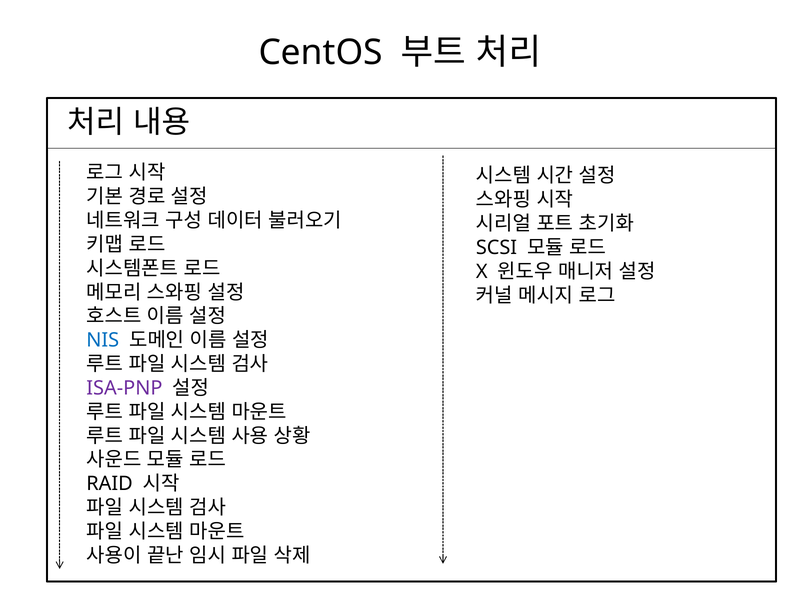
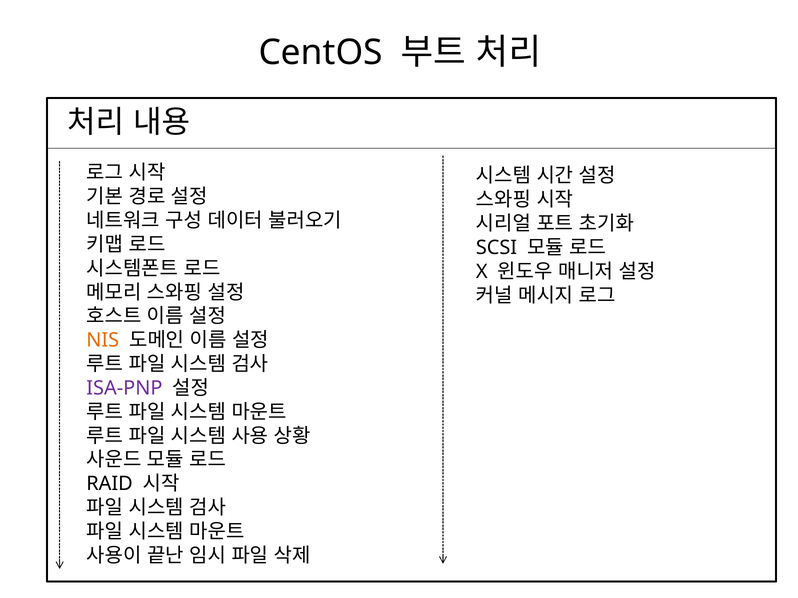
NIS colour: blue -> orange
